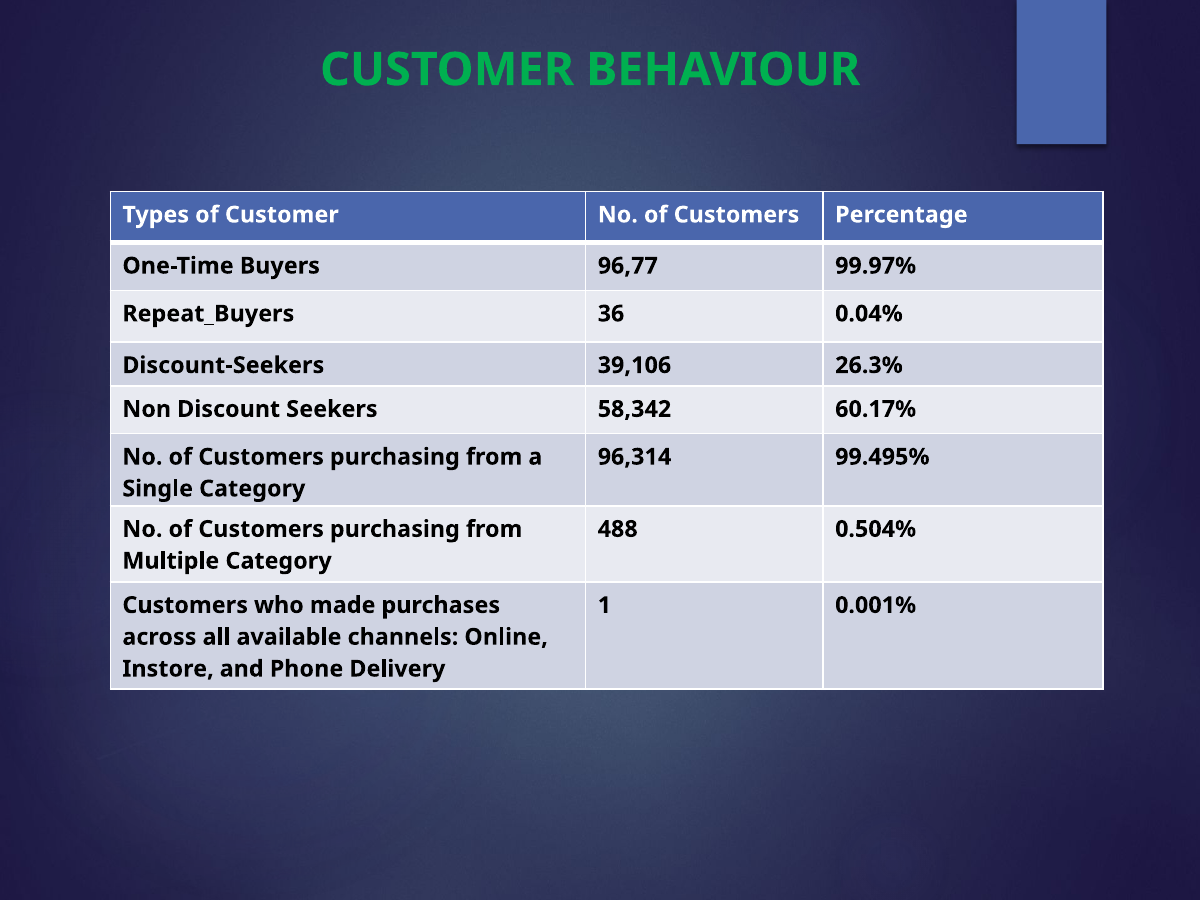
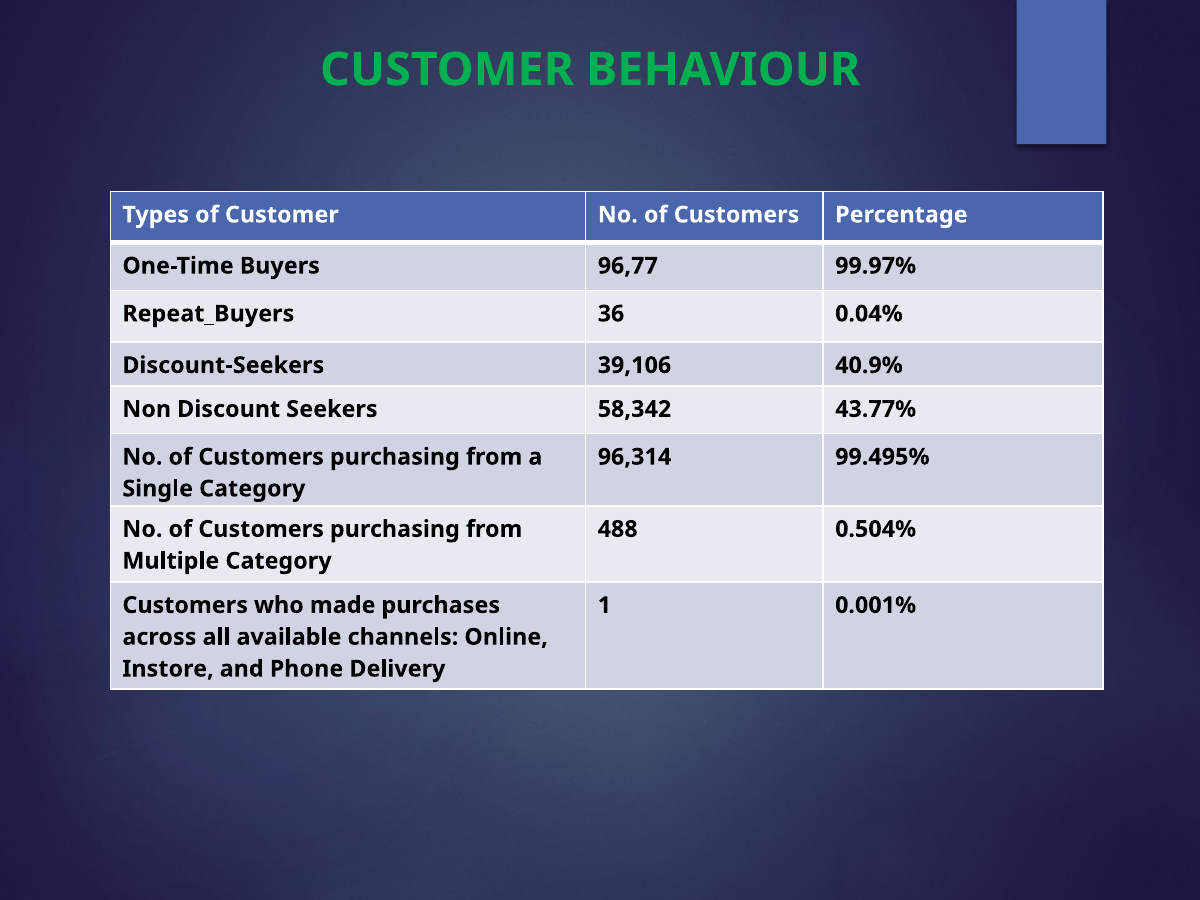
26.3%: 26.3% -> 40.9%
60.17%: 60.17% -> 43.77%
